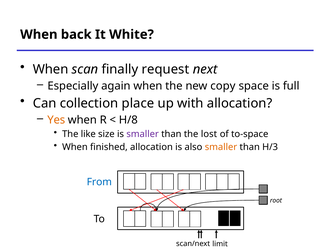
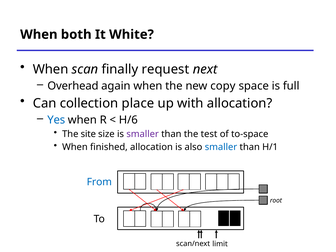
back: back -> both
Especially: Especially -> Overhead
Yes colour: orange -> blue
H/8: H/8 -> H/6
like: like -> site
lost: lost -> test
smaller at (221, 147) colour: orange -> blue
H/3: H/3 -> H/1
